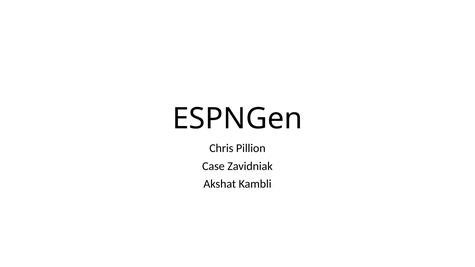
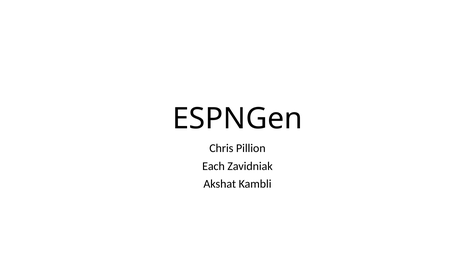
Case: Case -> Each
